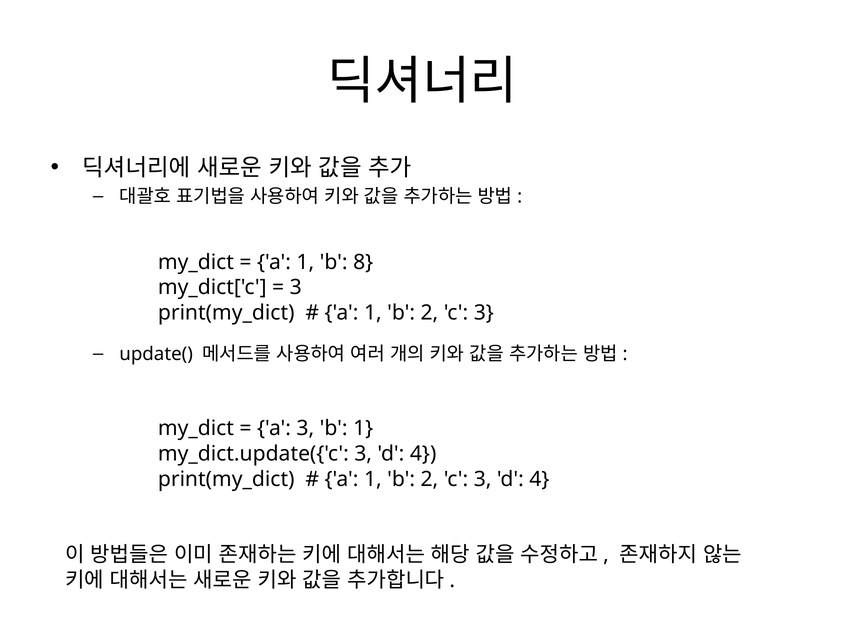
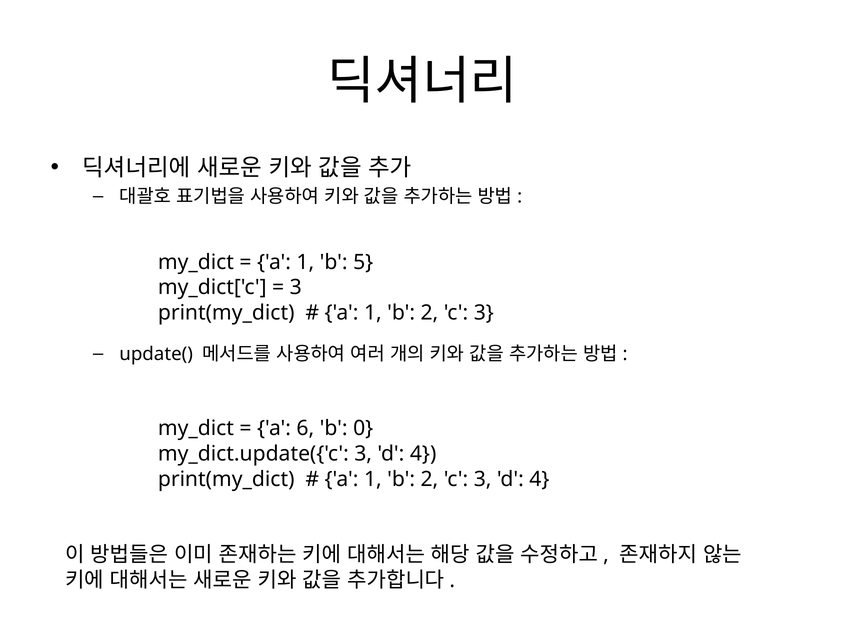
8: 8 -> 5
a 3: 3 -> 6
b 1: 1 -> 0
